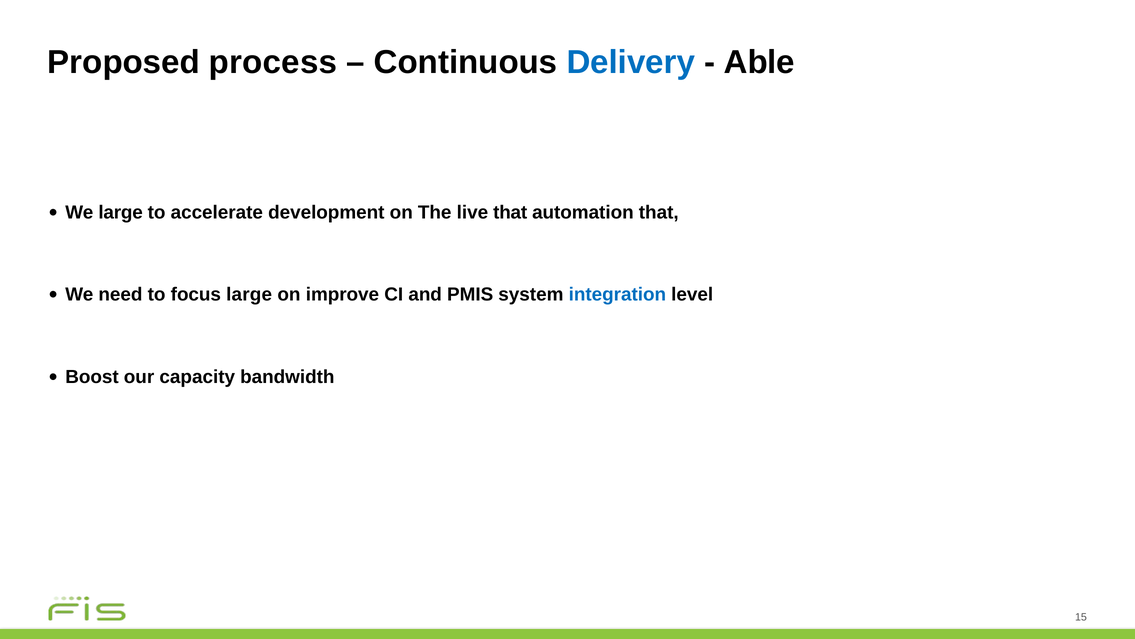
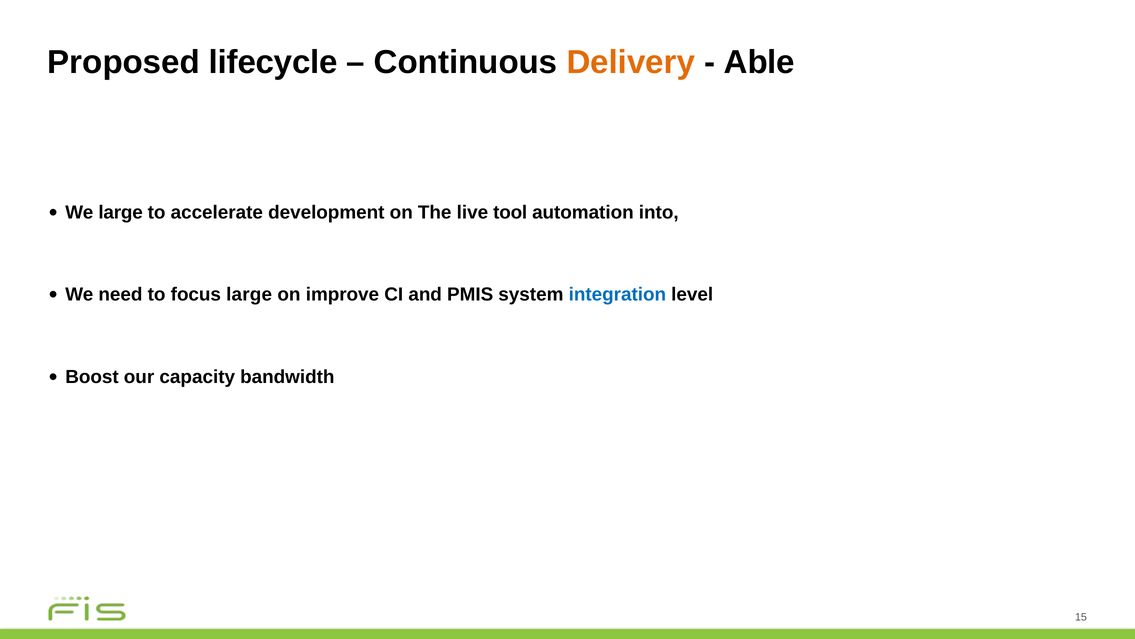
process: process -> lifecycle
Delivery colour: blue -> orange
live that: that -> tool
automation that: that -> into
